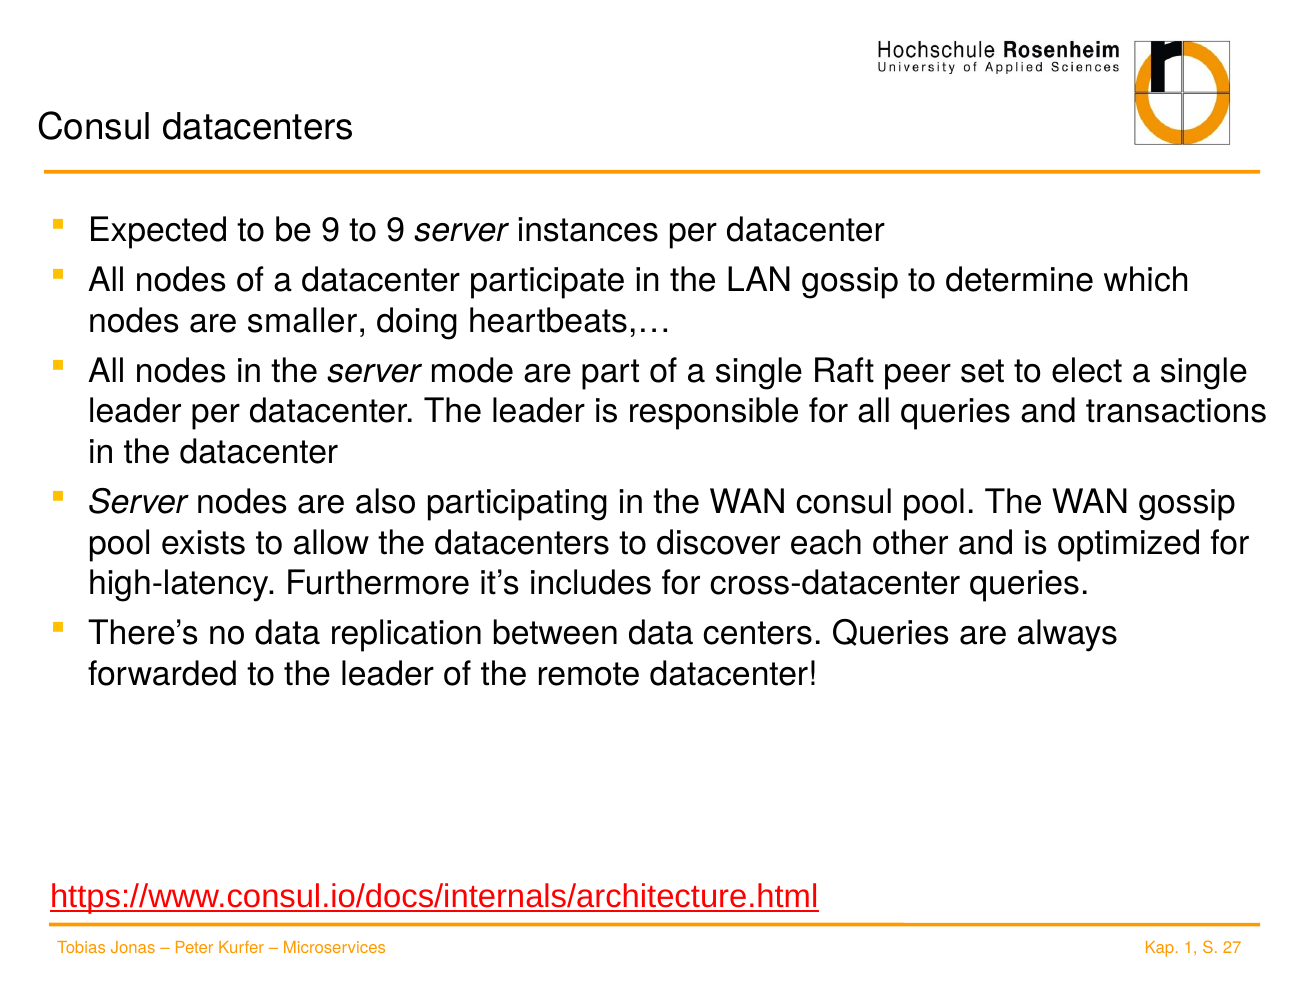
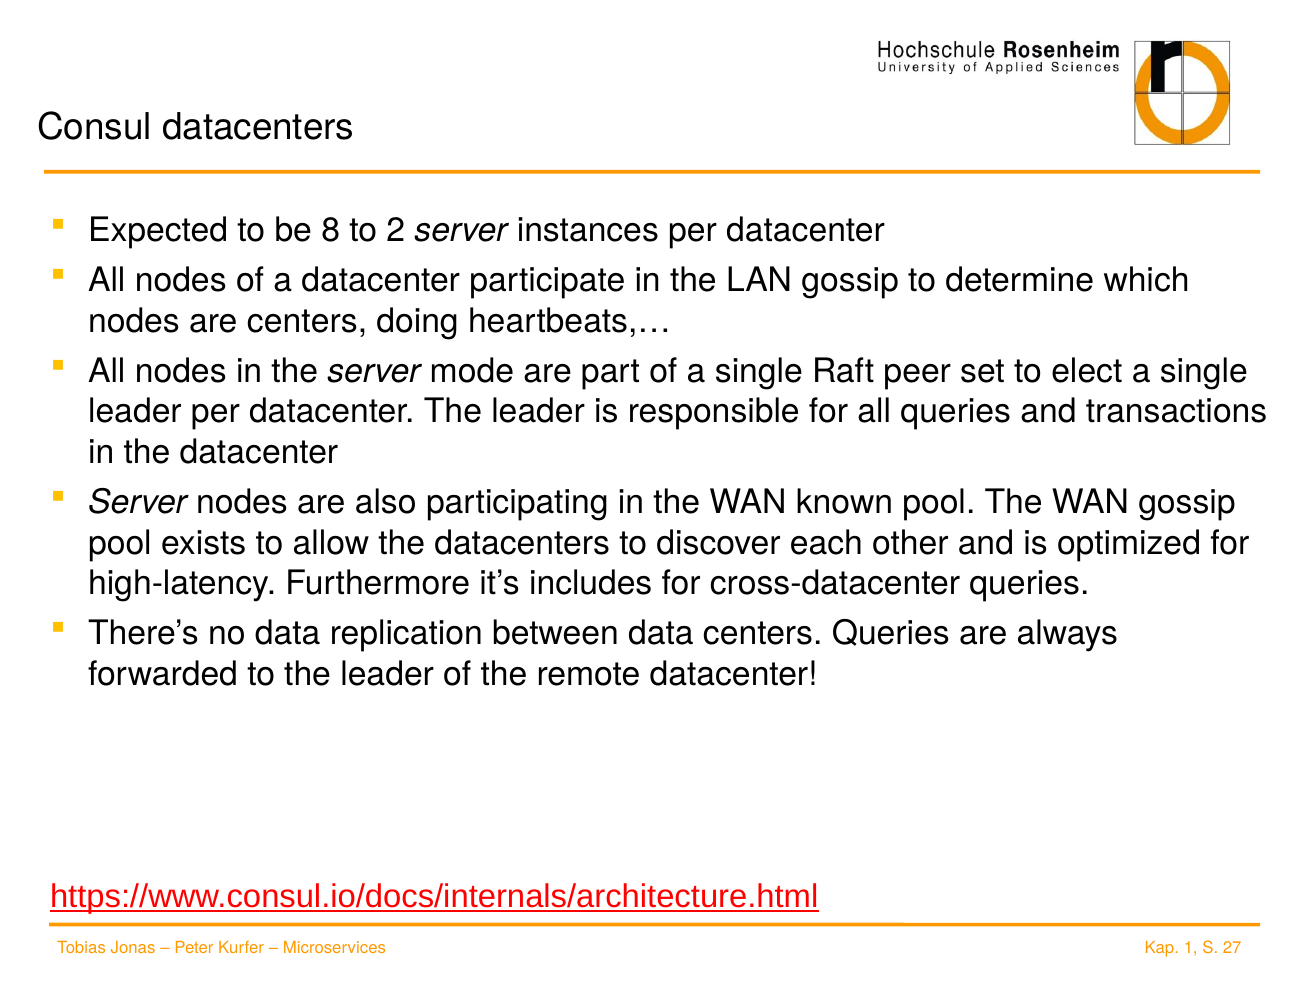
be 9: 9 -> 8
to 9: 9 -> 2
are smaller: smaller -> centers
WAN consul: consul -> known
